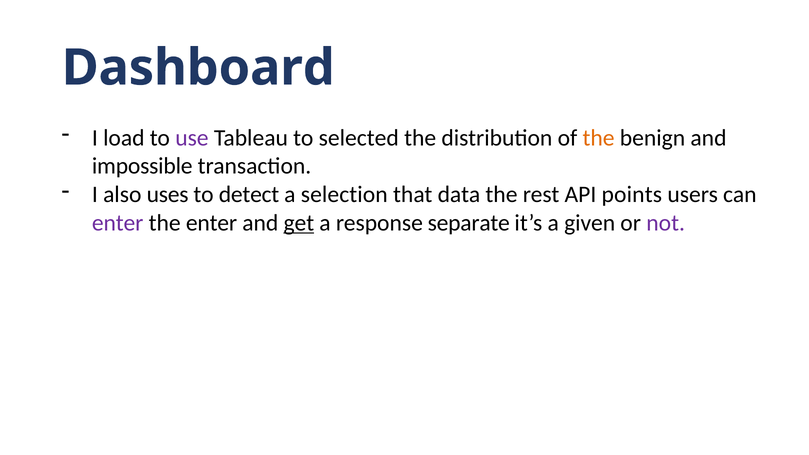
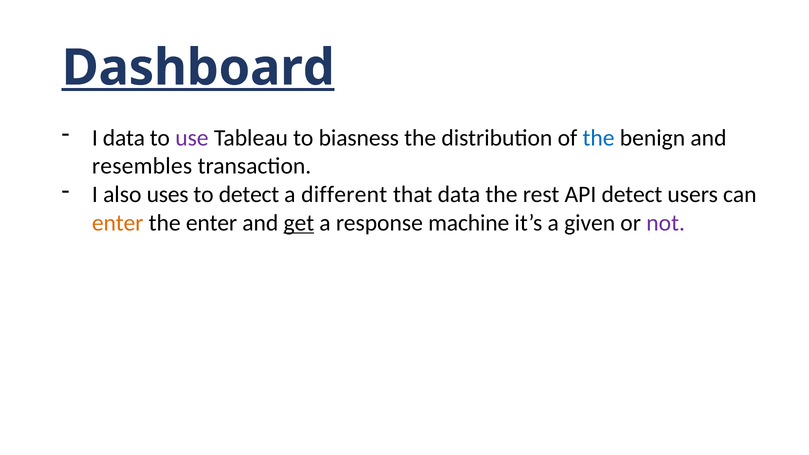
Dashboard underline: none -> present
I load: load -> data
selected: selected -> biasness
the at (599, 138) colour: orange -> blue
impossible: impossible -> resembles
selection: selection -> different
API points: points -> detect
enter at (118, 223) colour: purple -> orange
separate: separate -> machine
